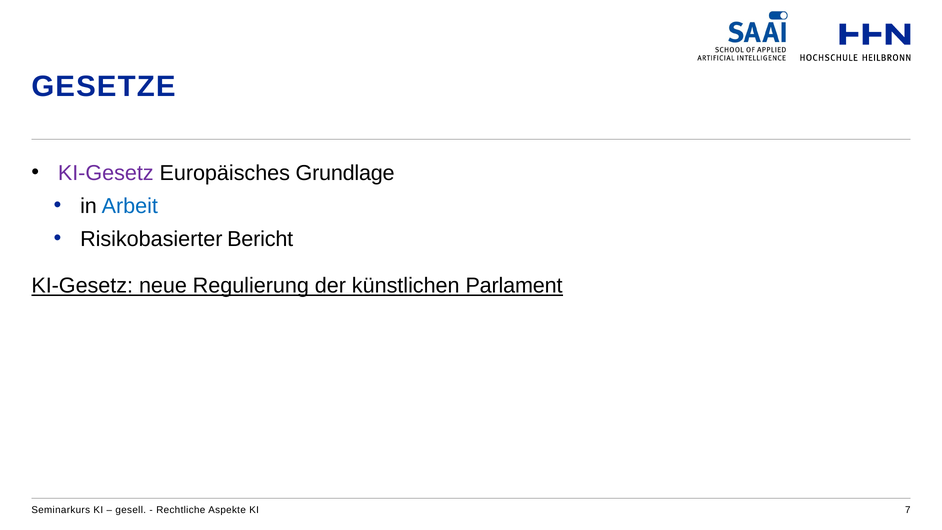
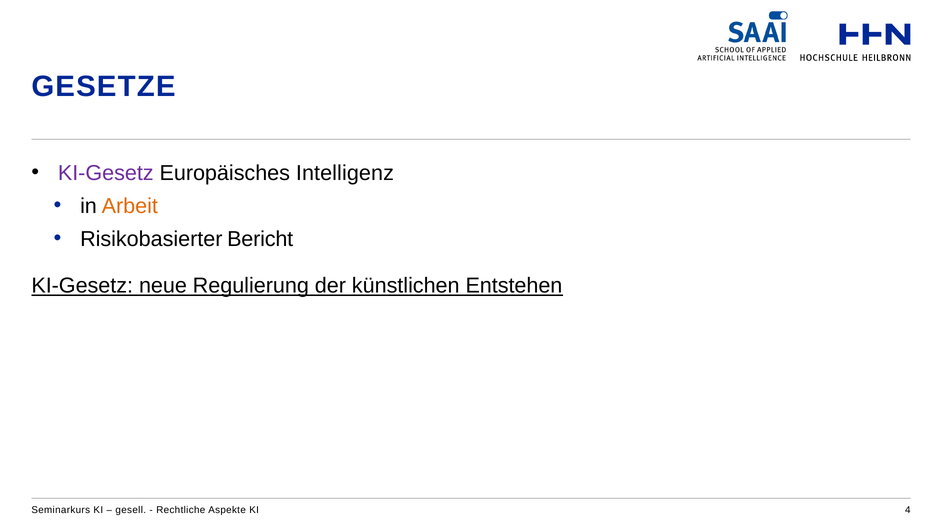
Grundlage: Grundlage -> Intelligenz
Arbeit colour: blue -> orange
Parlament: Parlament -> Entstehen
7: 7 -> 4
